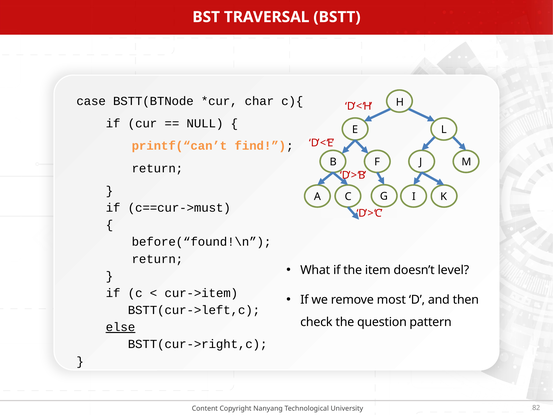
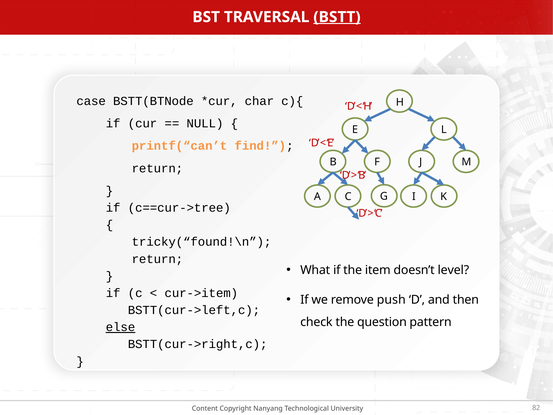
BSTT underline: none -> present
c==cur->must: c==cur->must -> c==cur->tree
before(“found!\n: before(“found!\n -> tricky(“found!\n
most: most -> push
